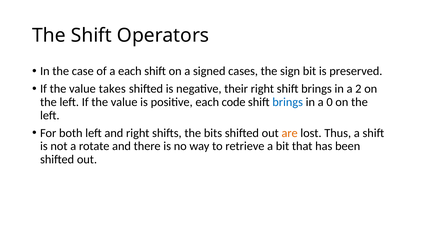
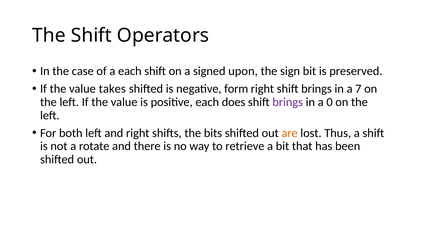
cases: cases -> upon
their: their -> form
2: 2 -> 7
code: code -> does
brings at (288, 102) colour: blue -> purple
